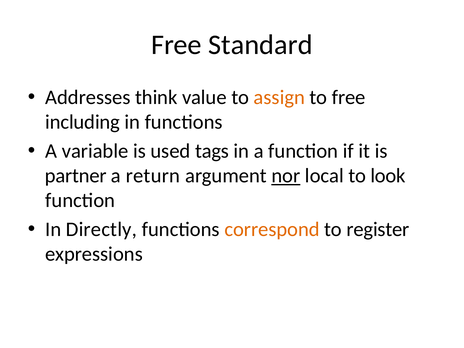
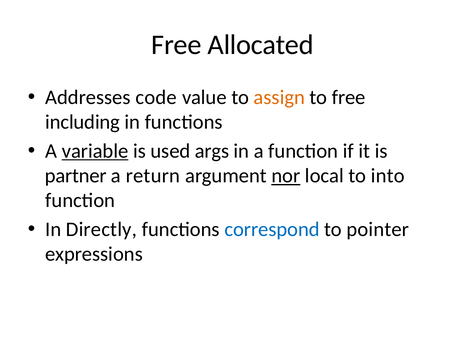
Standard: Standard -> Allocated
think: think -> code
variable underline: none -> present
tags: tags -> args
look: look -> into
correspond colour: orange -> blue
register: register -> pointer
